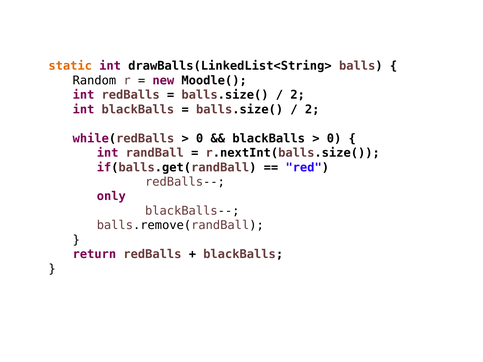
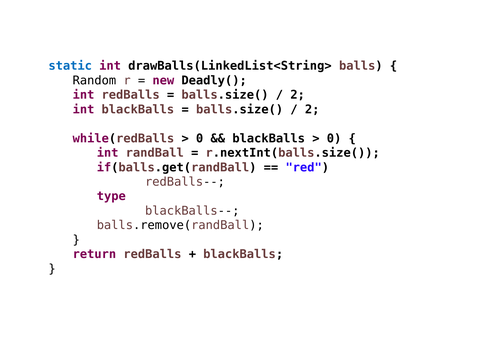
static colour: orange -> blue
Moodle(: Moodle( -> Deadly(
only: only -> type
